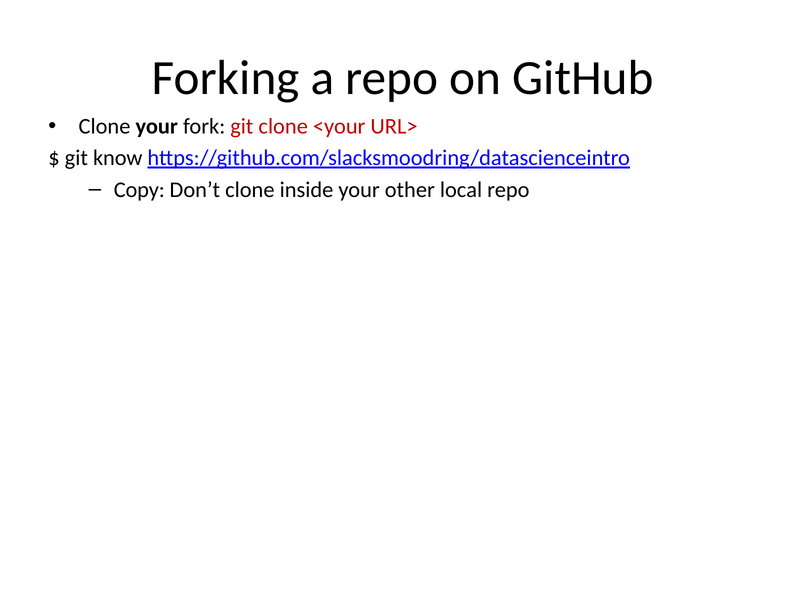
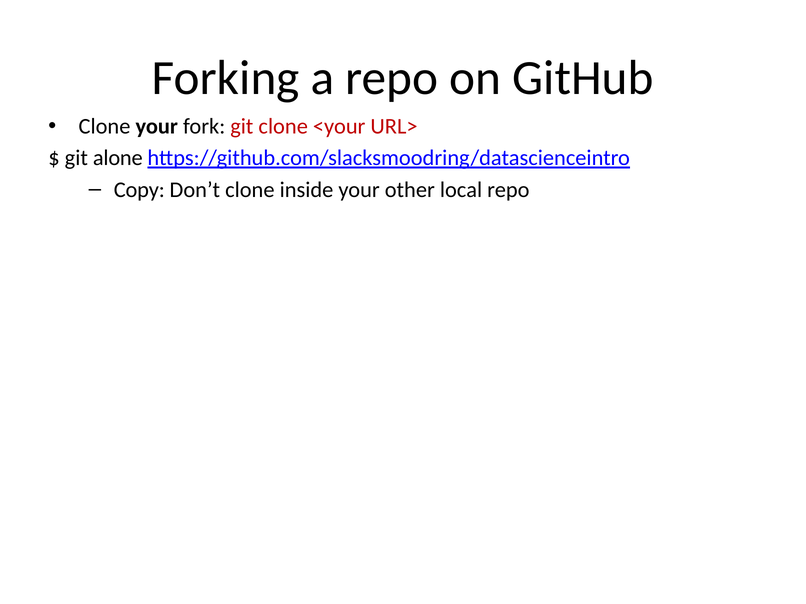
know: know -> alone
